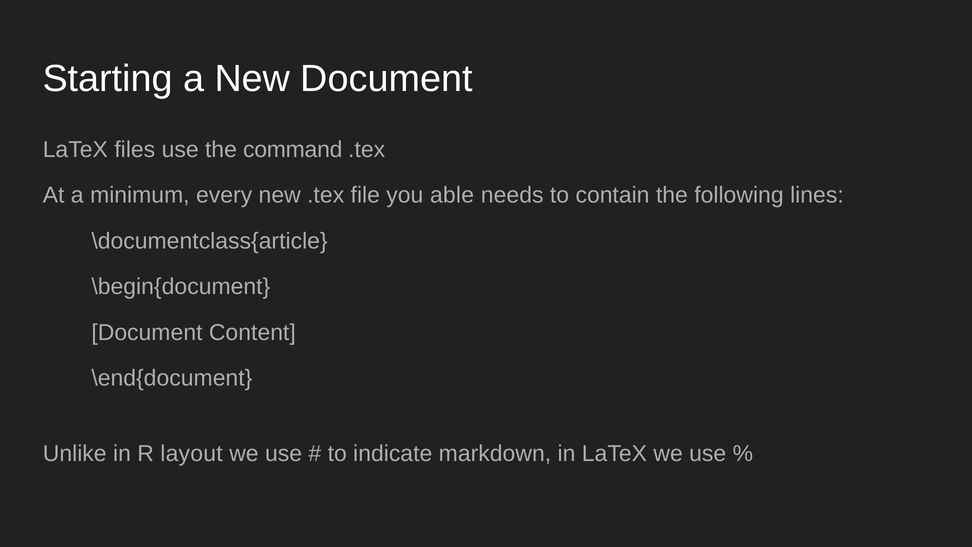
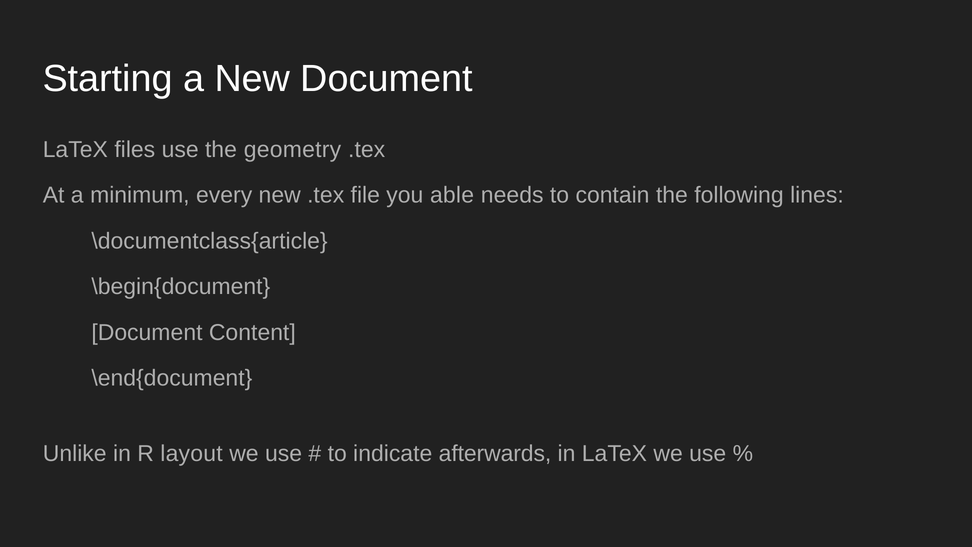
command: command -> geometry
markdown: markdown -> afterwards
